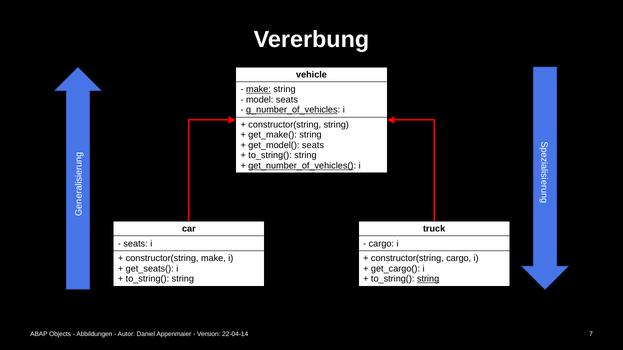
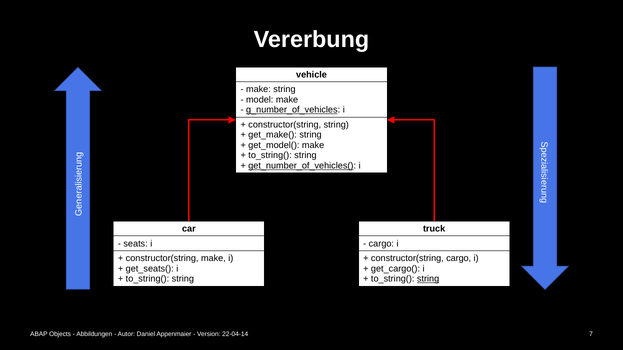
make at (258, 90) underline: present -> none
model seats: seats -> make
seats at (313, 145): seats -> make
